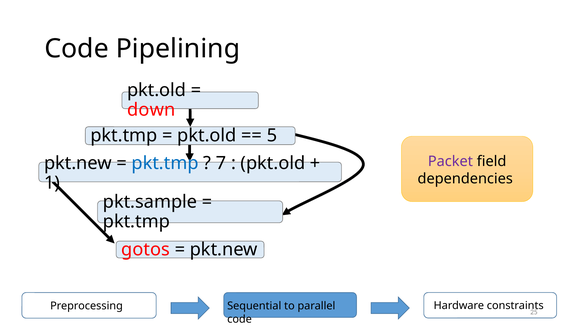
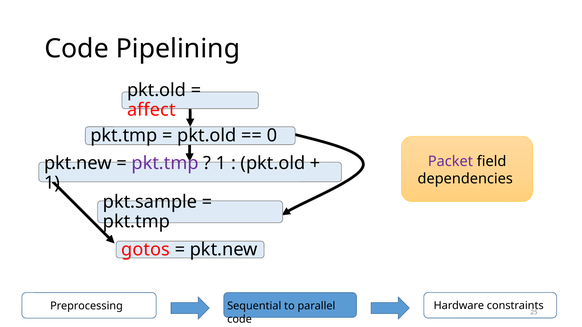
down: down -> affect
5: 5 -> 0
pkt.tmp at (165, 163) colour: blue -> purple
7 at (221, 163): 7 -> 1
